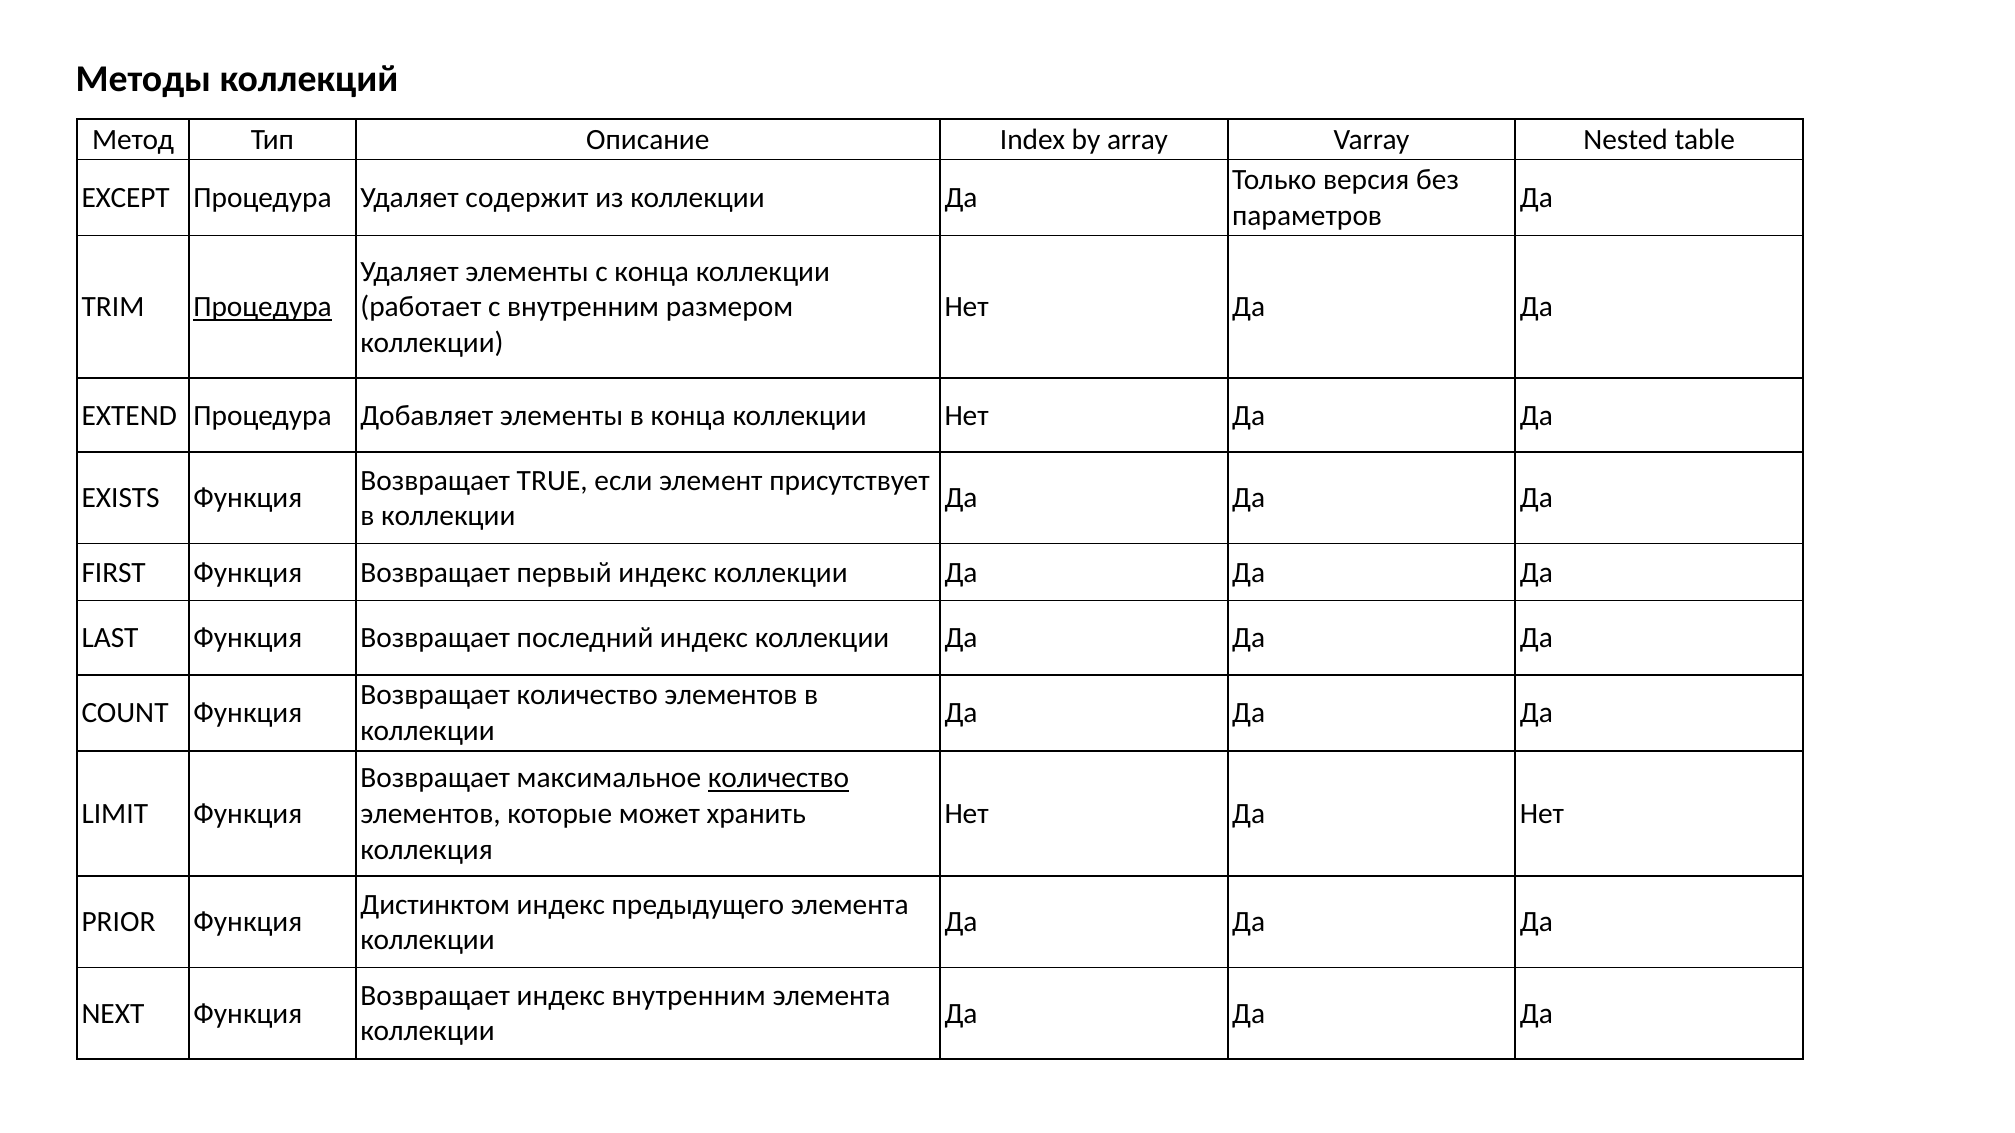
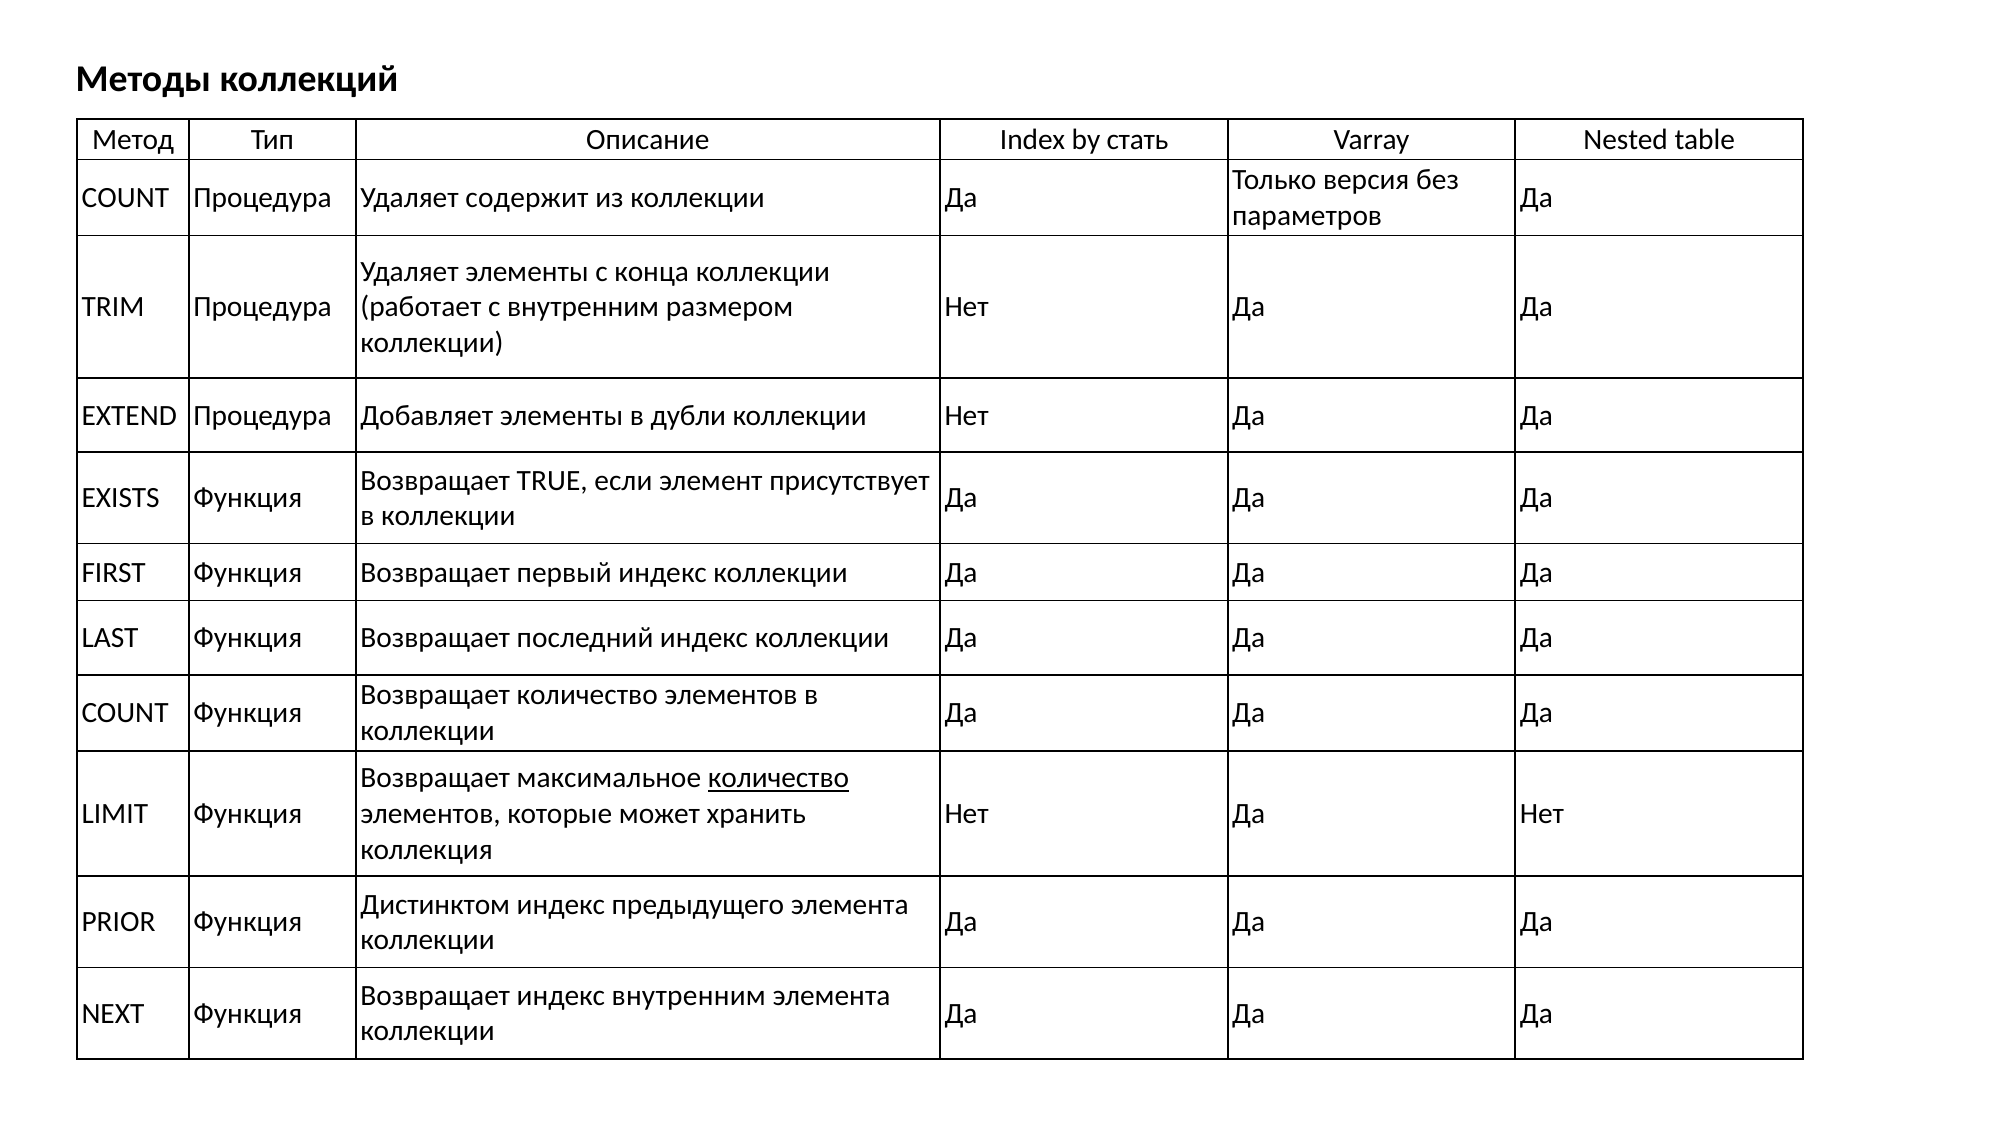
array: array -> стать
EXCEPT at (126, 198): EXCEPT -> COUNT
Процедура at (263, 307) underline: present -> none
в конца: конца -> дубли
